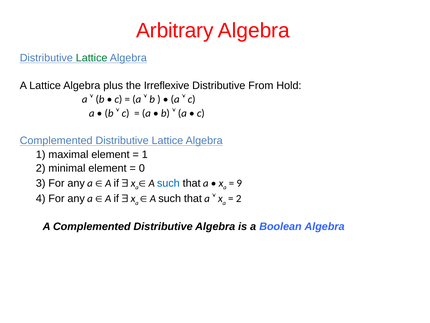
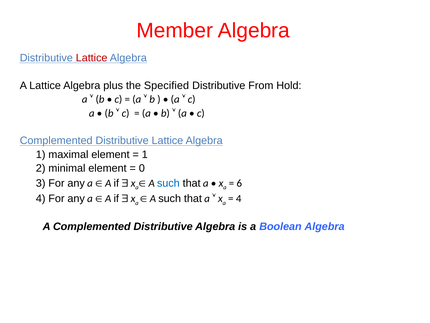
Arbitrary: Arbitrary -> Member
Lattice at (92, 58) colour: green -> red
Irreflexive: Irreflexive -> Specified
9: 9 -> 6
2 at (239, 198): 2 -> 4
